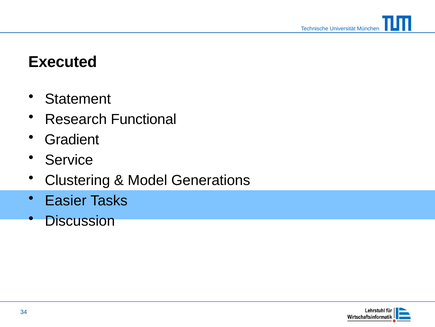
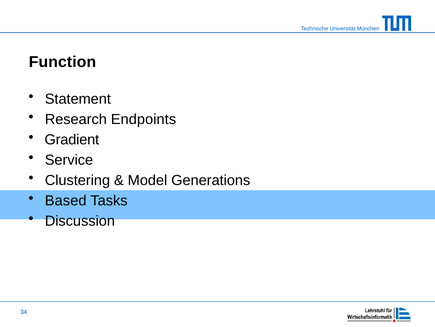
Executed: Executed -> Function
Functional: Functional -> Endpoints
Easier: Easier -> Based
